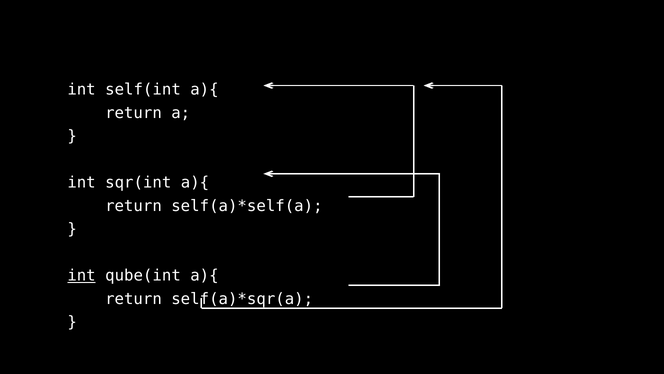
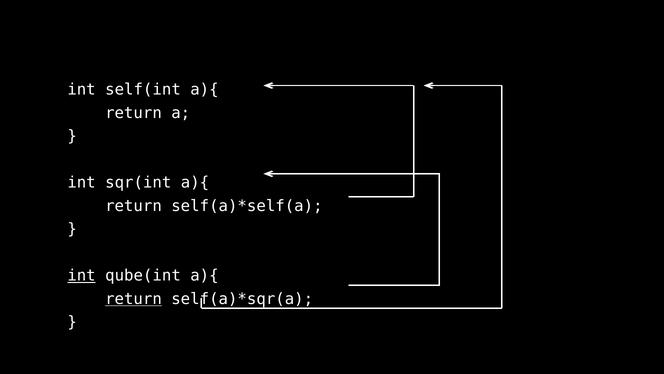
return at (133, 299) underline: none -> present
